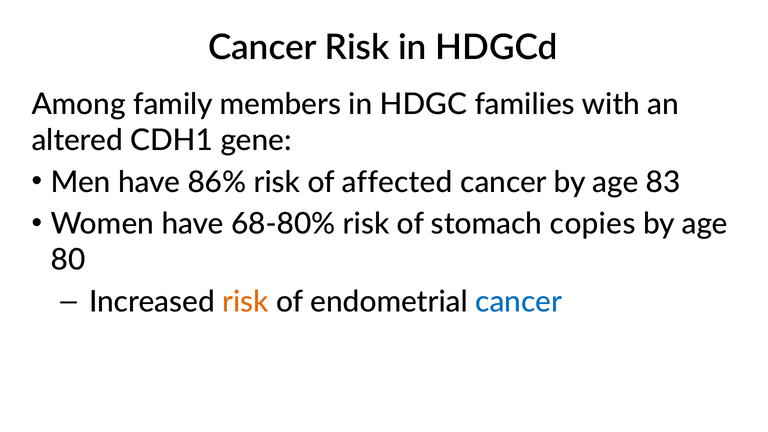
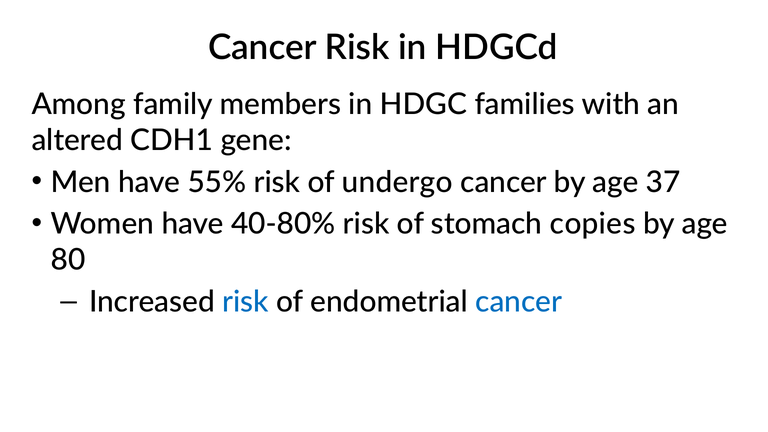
86%: 86% -> 55%
affected: affected -> undergo
83: 83 -> 37
68-80%: 68-80% -> 40-80%
risk at (246, 302) colour: orange -> blue
